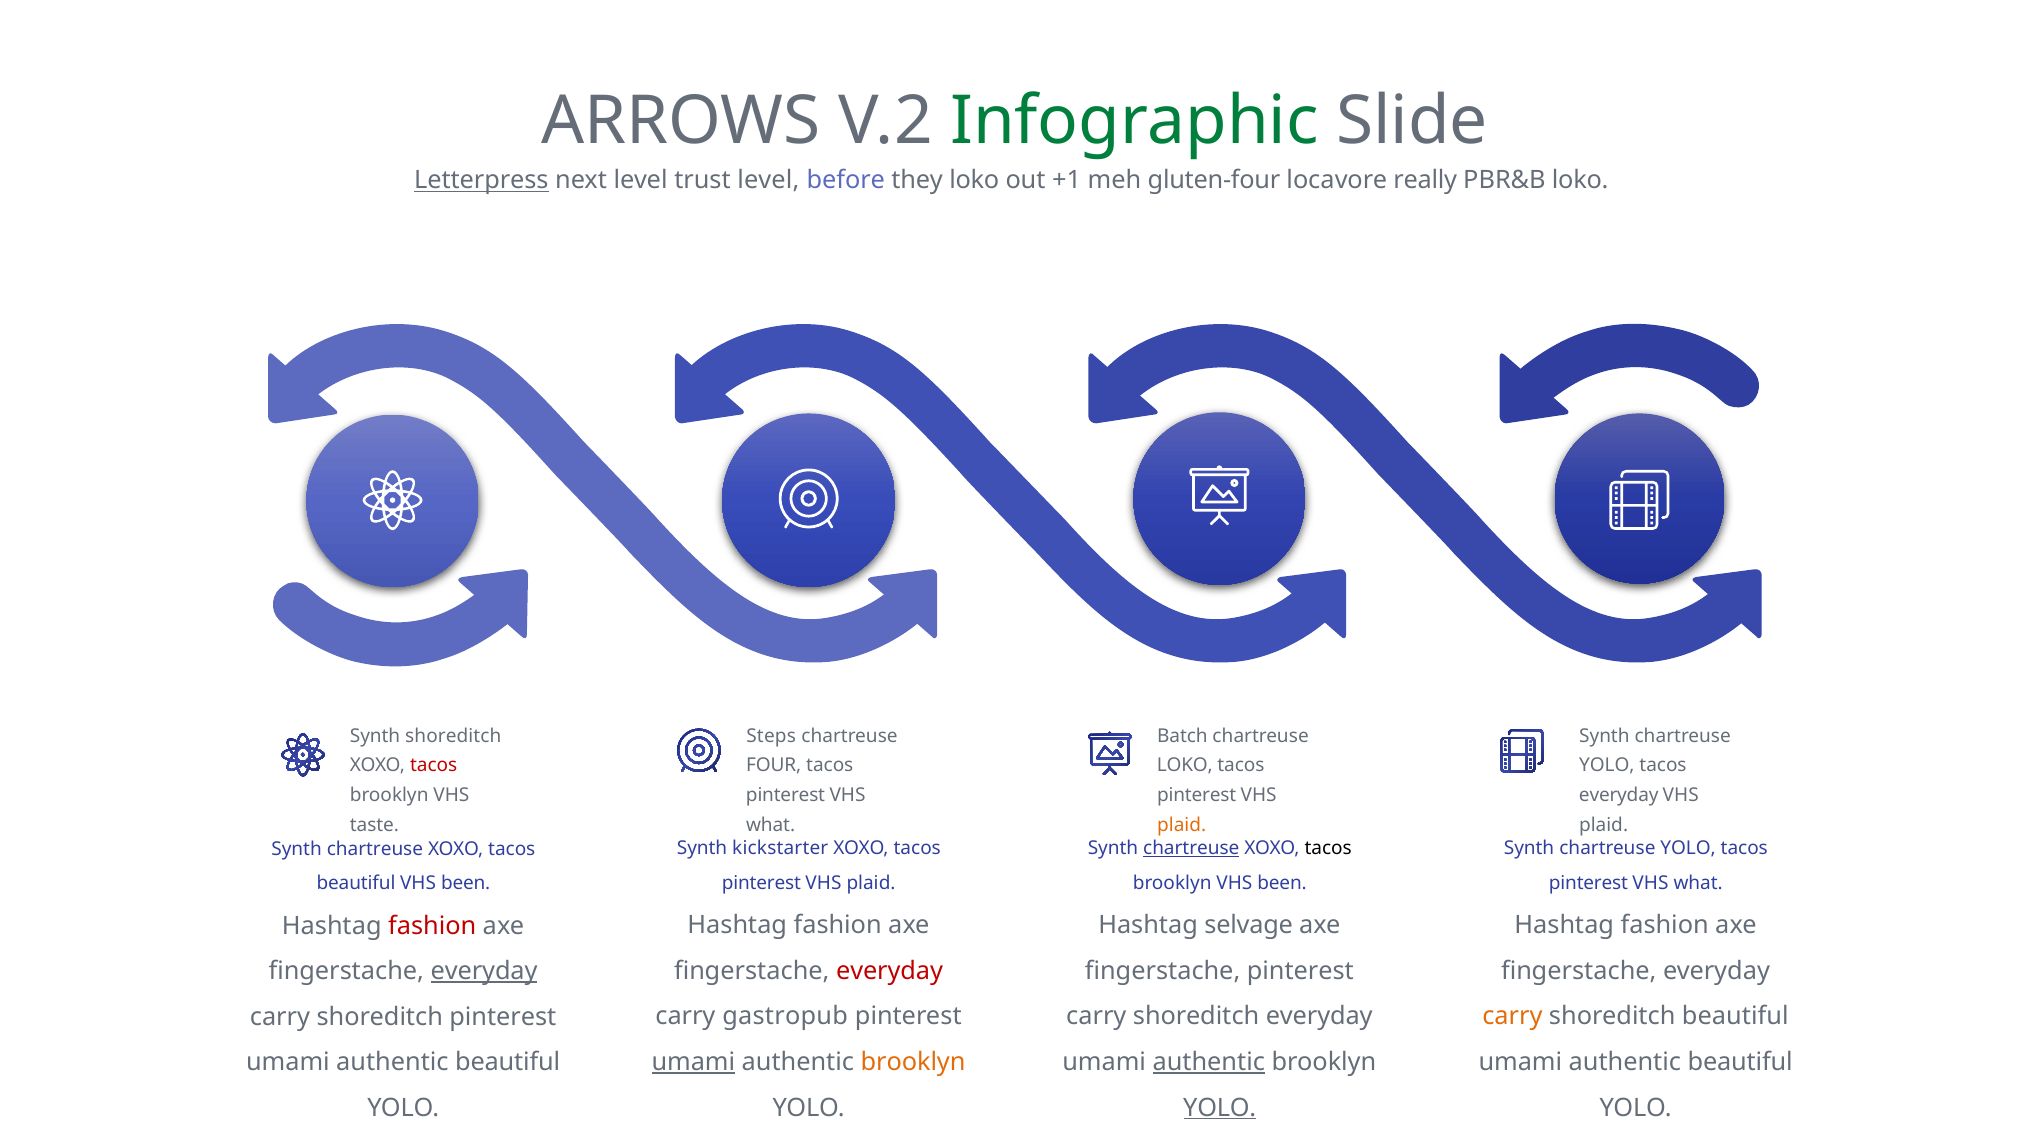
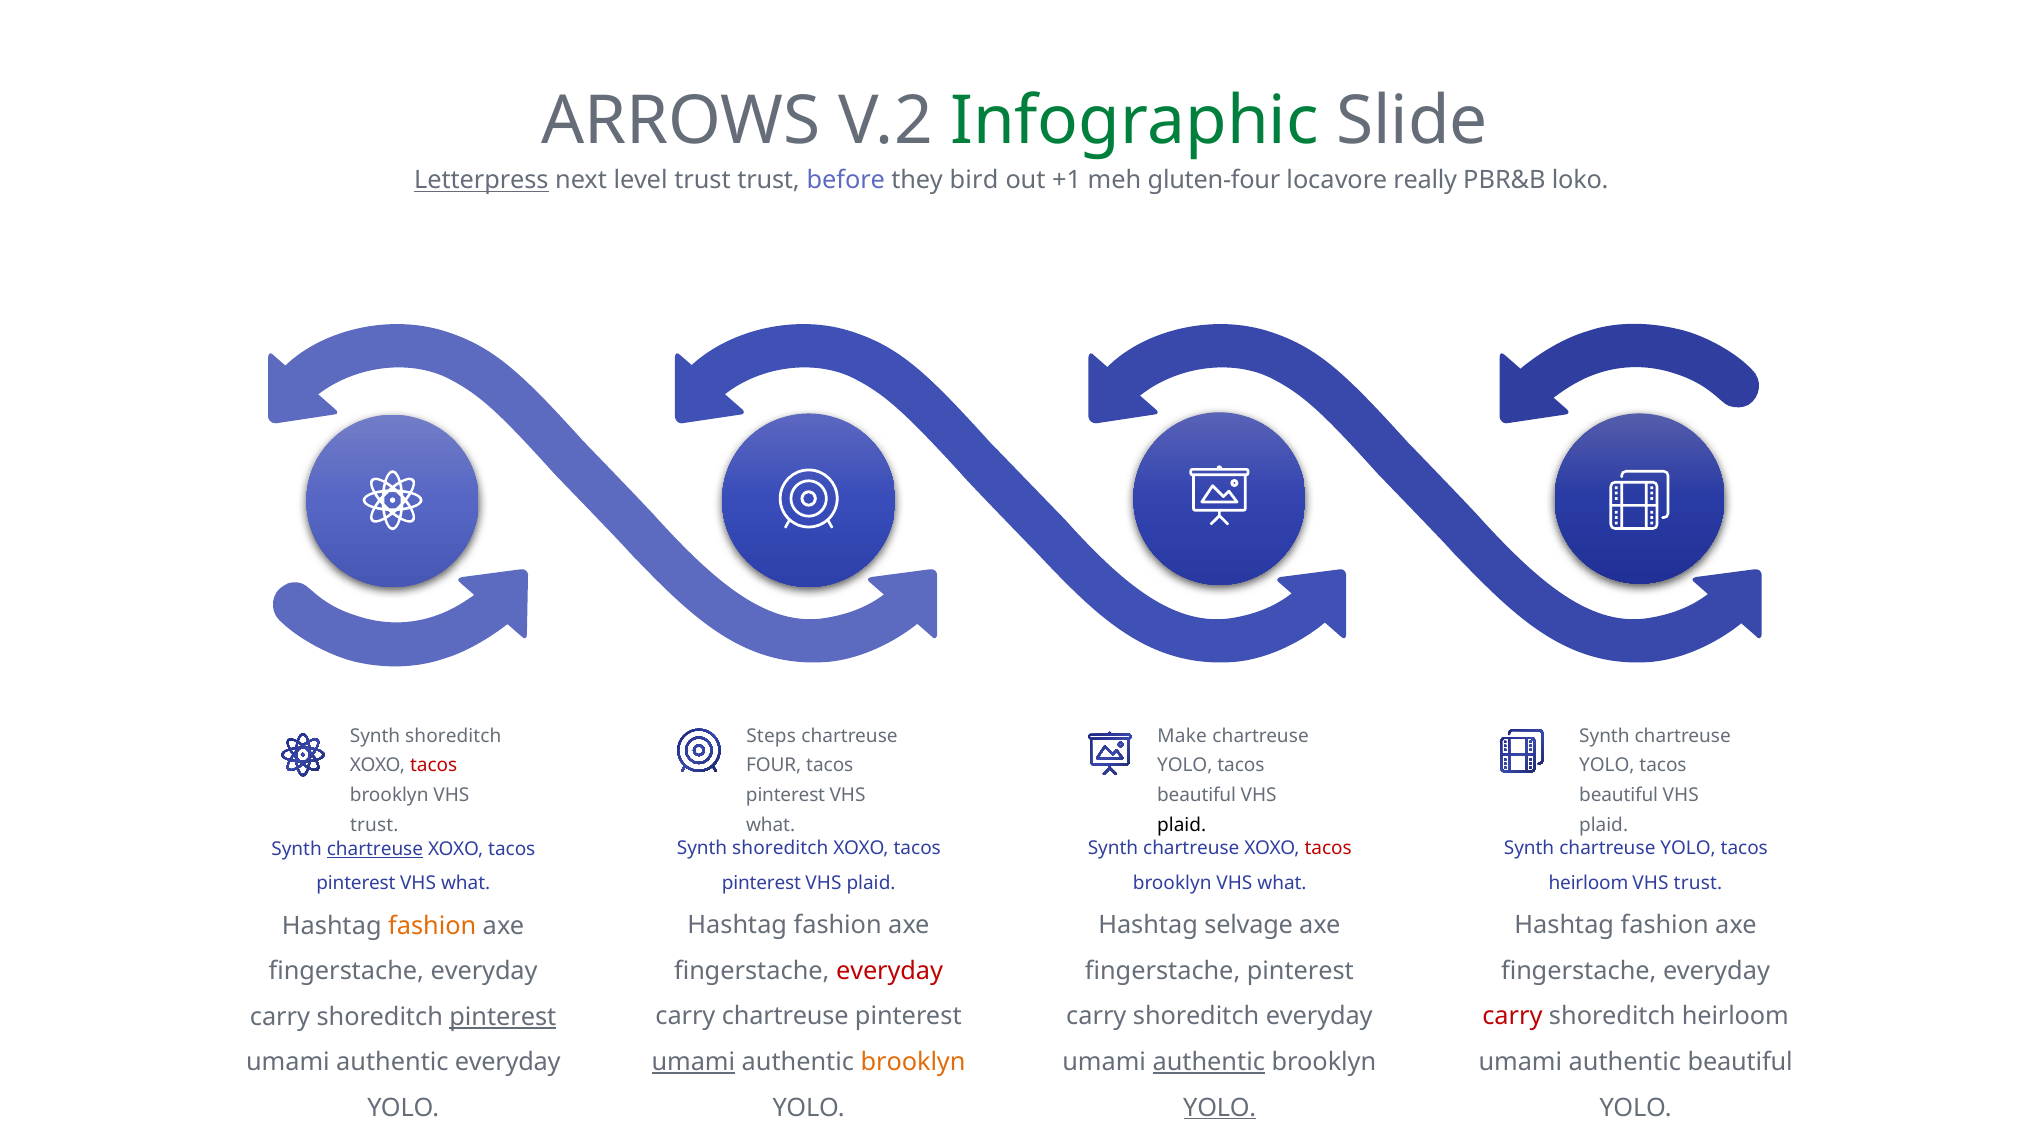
trust level: level -> trust
they loko: loko -> bird
Batch: Batch -> Make
LOKO at (1185, 765): LOKO -> YOLO
pinterest at (1197, 795): pinterest -> beautiful
everyday at (1619, 795): everyday -> beautiful
taste at (374, 825): taste -> trust
plaid at (1182, 825) colour: orange -> black
kickstarter at (780, 848): kickstarter -> shoreditch
chartreuse at (1191, 848) underline: present -> none
tacos at (1328, 848) colour: black -> red
chartreuse at (375, 849) underline: none -> present
brooklyn VHS been: been -> what
pinterest at (1588, 883): pinterest -> heirloom
what at (1698, 883): what -> trust
beautiful at (356, 883): beautiful -> pinterest
been at (466, 883): been -> what
fashion at (432, 925) colour: red -> orange
everyday at (484, 971) underline: present -> none
carry gastropub: gastropub -> chartreuse
carry at (1512, 1016) colour: orange -> red
shoreditch beautiful: beautiful -> heirloom
pinterest at (503, 1017) underline: none -> present
beautiful at (508, 1062): beautiful -> everyday
